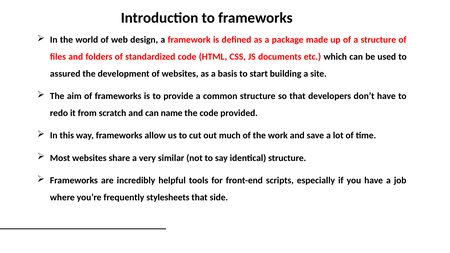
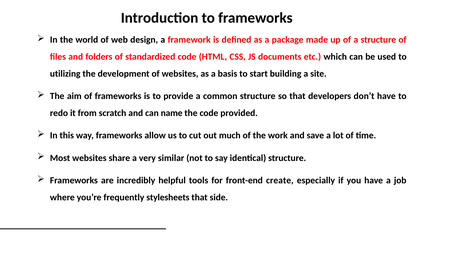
assured: assured -> utilizing
scripts: scripts -> create
